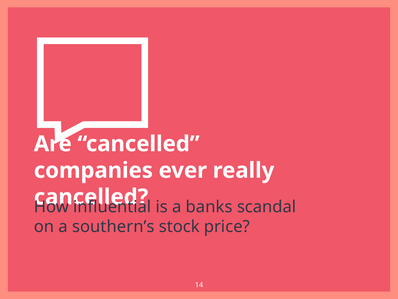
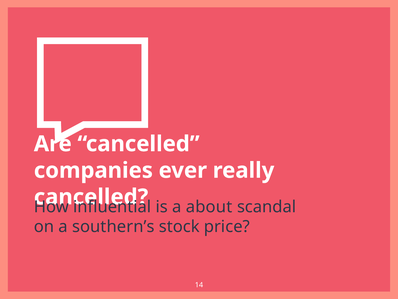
banks: banks -> about
